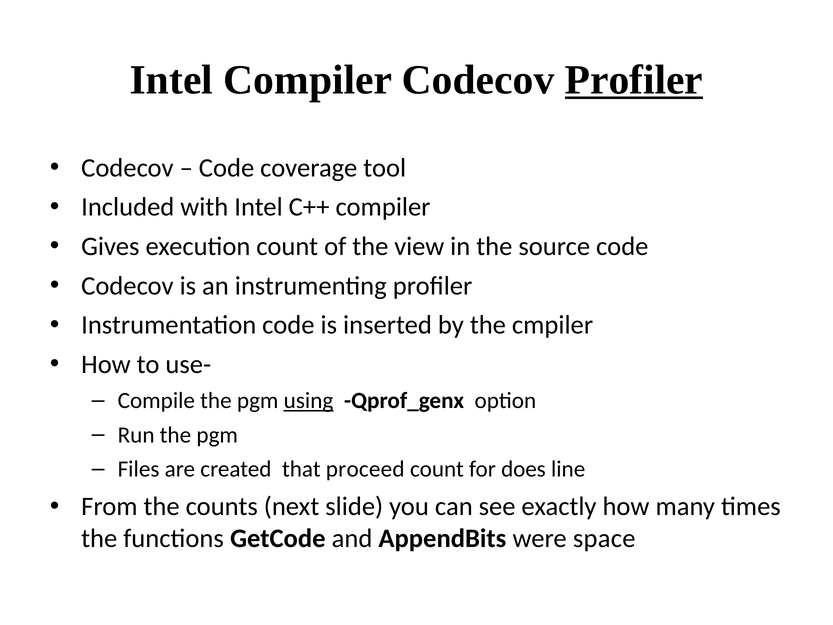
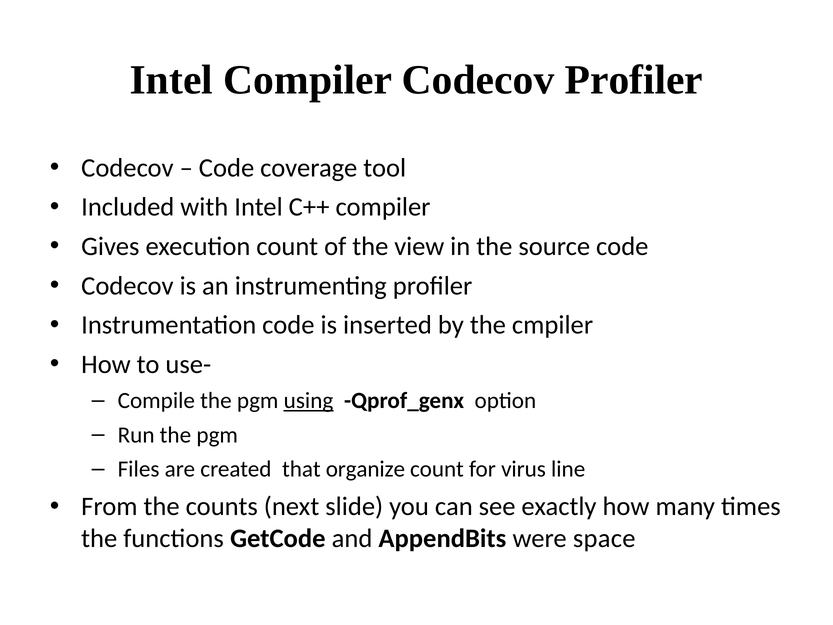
Profiler at (634, 80) underline: present -> none
proceed: proceed -> organize
does: does -> virus
